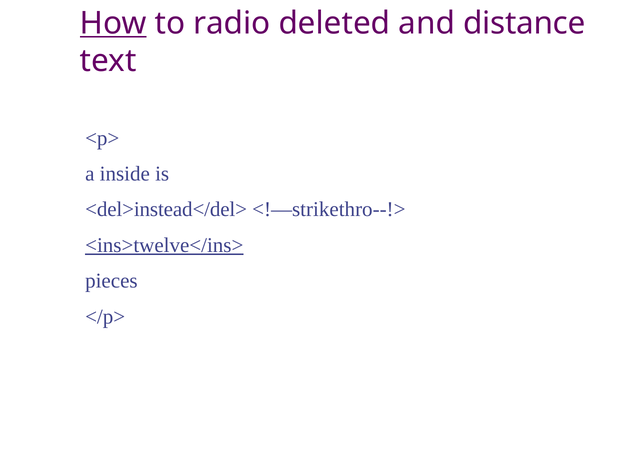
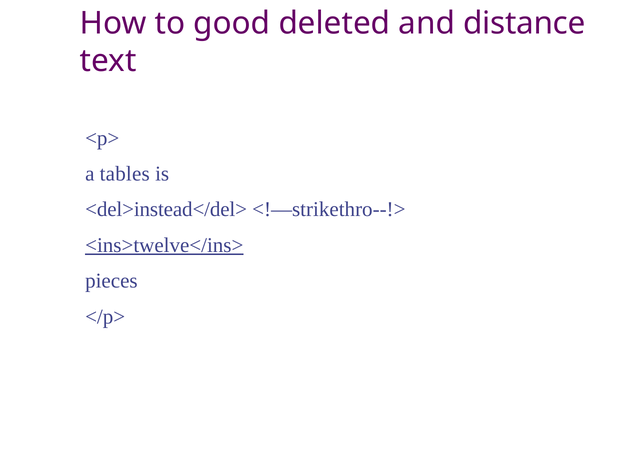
How underline: present -> none
radio: radio -> good
inside: inside -> tables
